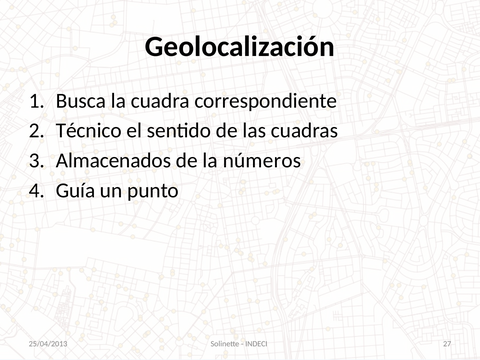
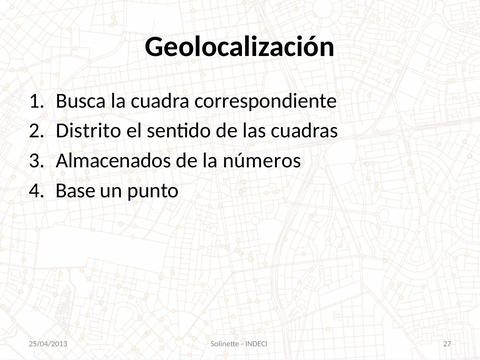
Técnico: Técnico -> Distrito
Guía: Guía -> Base
